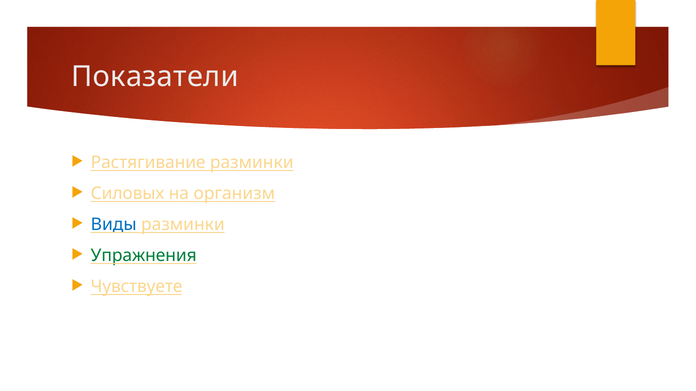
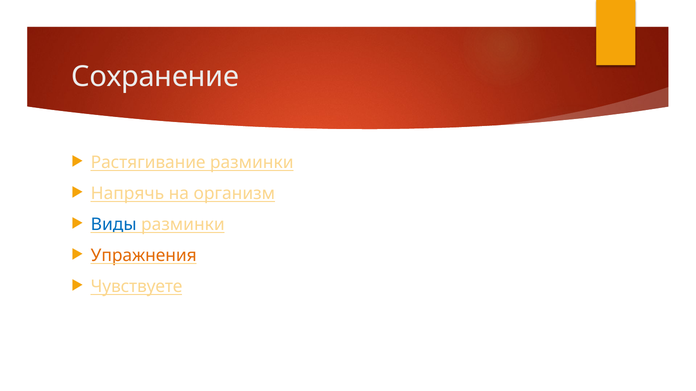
Показатели: Показатели -> Сохранение
Силовых: Силовых -> Напрячь
Упражнения colour: green -> orange
